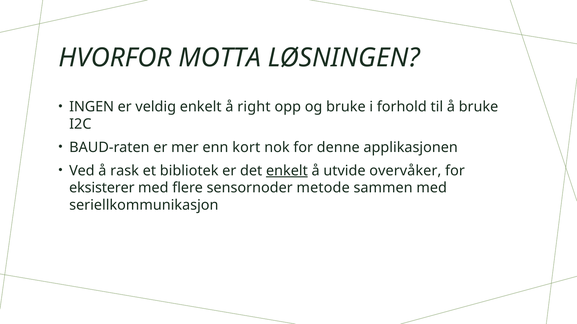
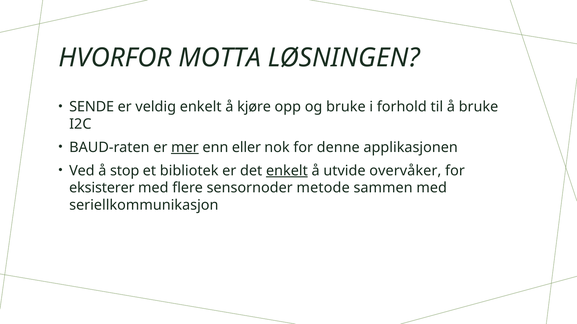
INGEN: INGEN -> SENDE
right: right -> kjøre
mer underline: none -> present
kort: kort -> eller
rask: rask -> stop
